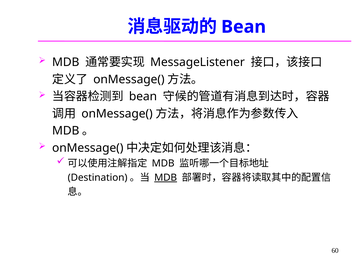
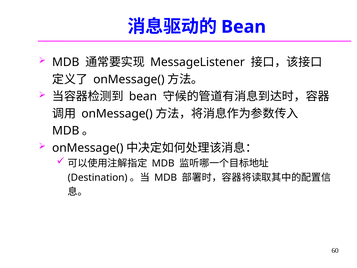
MDB at (166, 177) underline: present -> none
